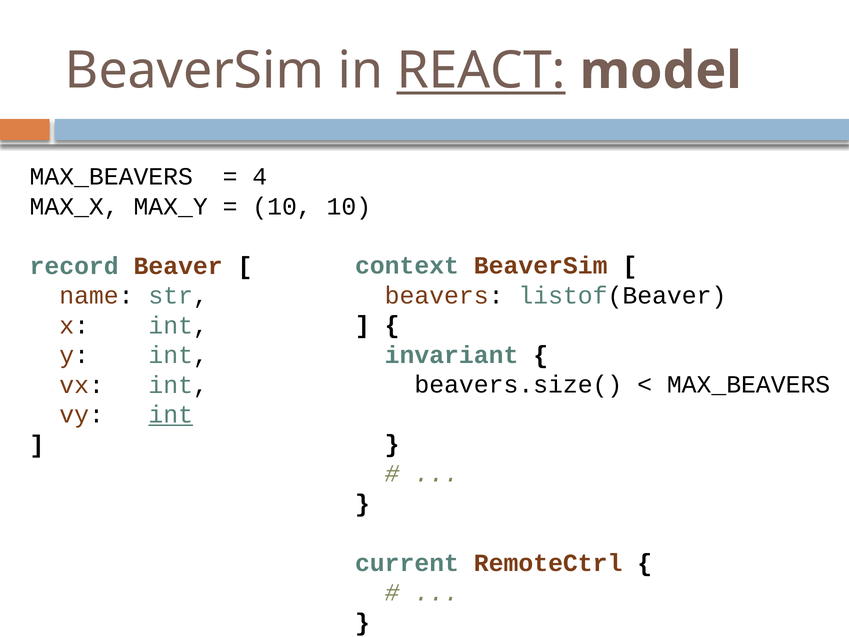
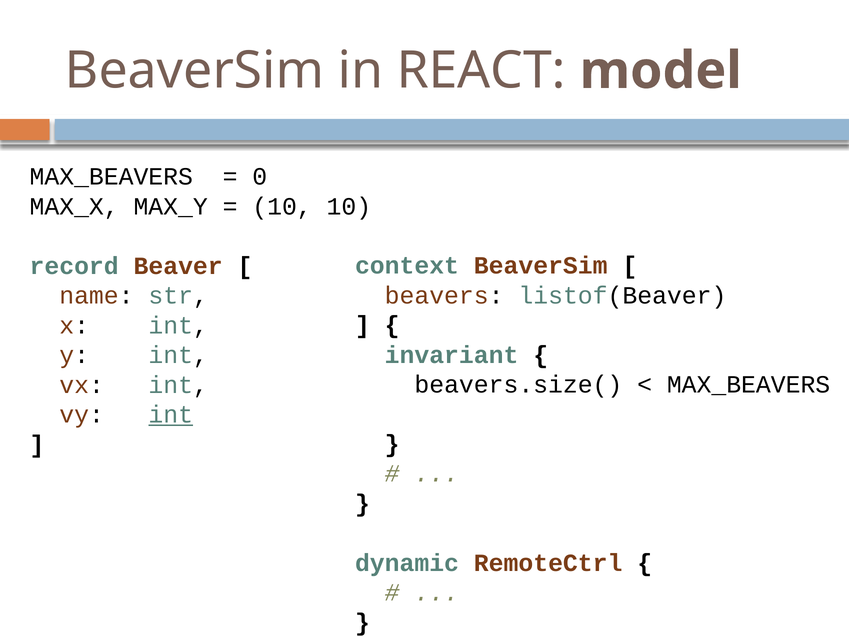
REACT underline: present -> none
4: 4 -> 0
current: current -> dynamic
